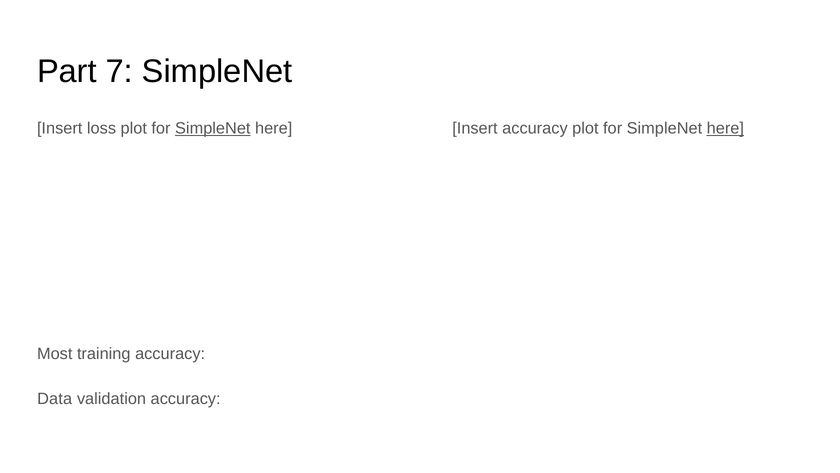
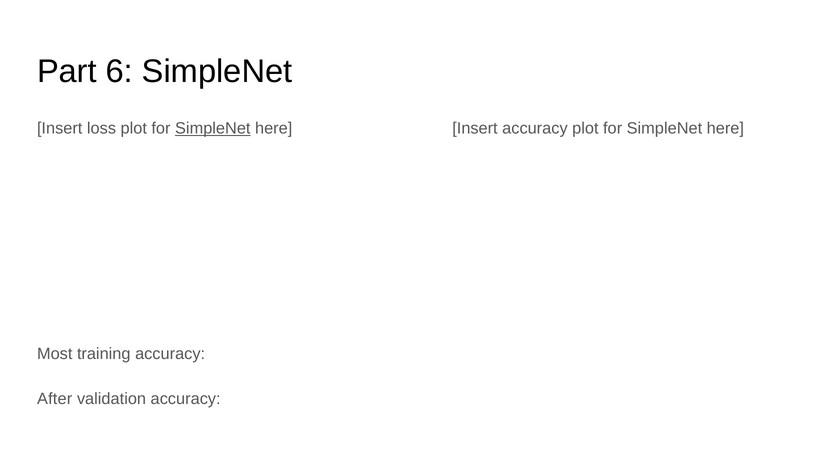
7: 7 -> 6
here at (725, 128) underline: present -> none
Data: Data -> After
